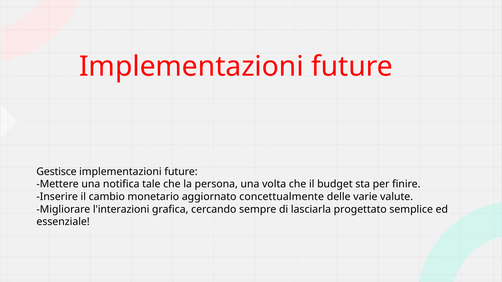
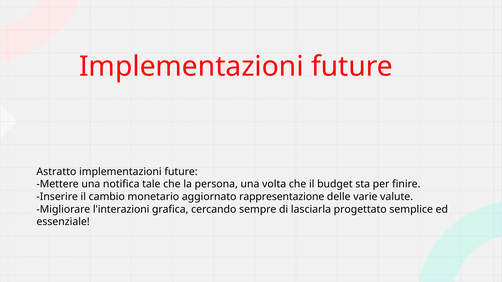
Gestisce: Gestisce -> Astratto
concettualmente: concettualmente -> rappresentazione
